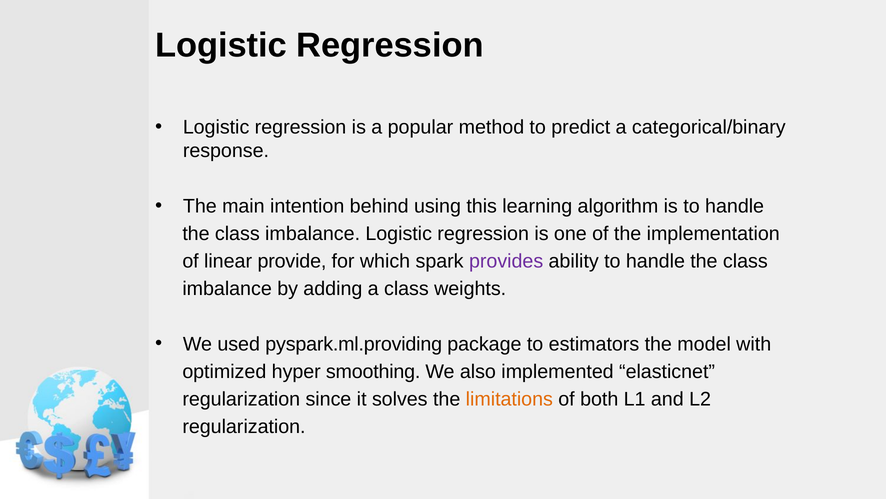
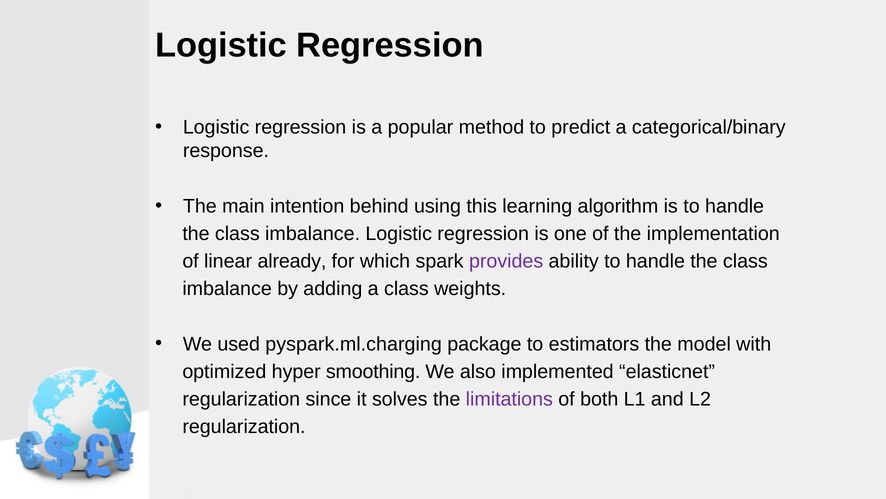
provide: provide -> already
pyspark.ml.providing: pyspark.ml.providing -> pyspark.ml.charging
limitations colour: orange -> purple
